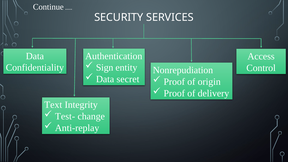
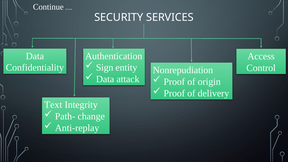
secret: secret -> attack
Test-: Test- -> Path-
